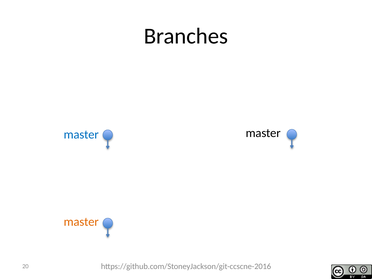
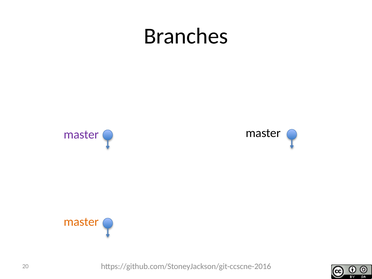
master at (81, 135) colour: blue -> purple
